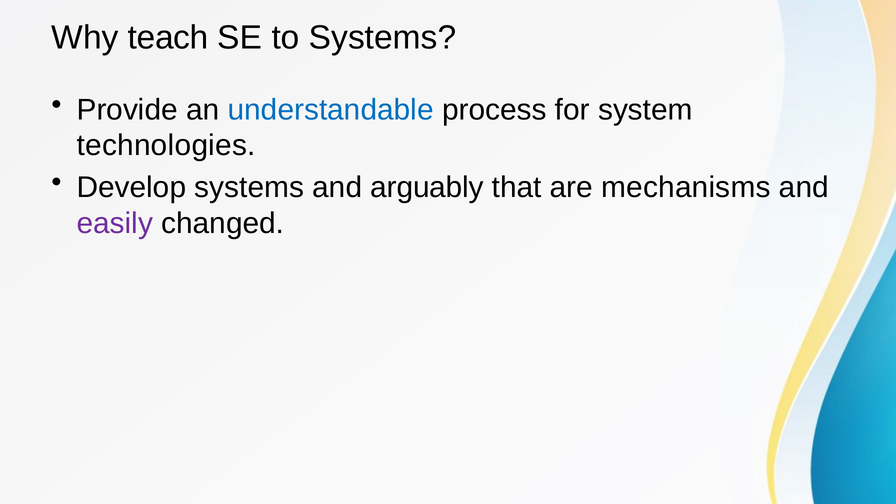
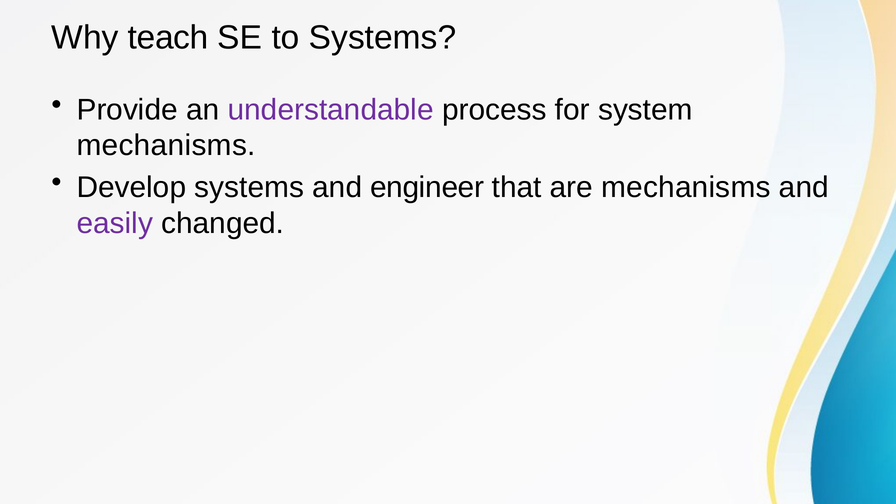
understandable colour: blue -> purple
technologies at (166, 146): technologies -> mechanisms
arguably: arguably -> engineer
